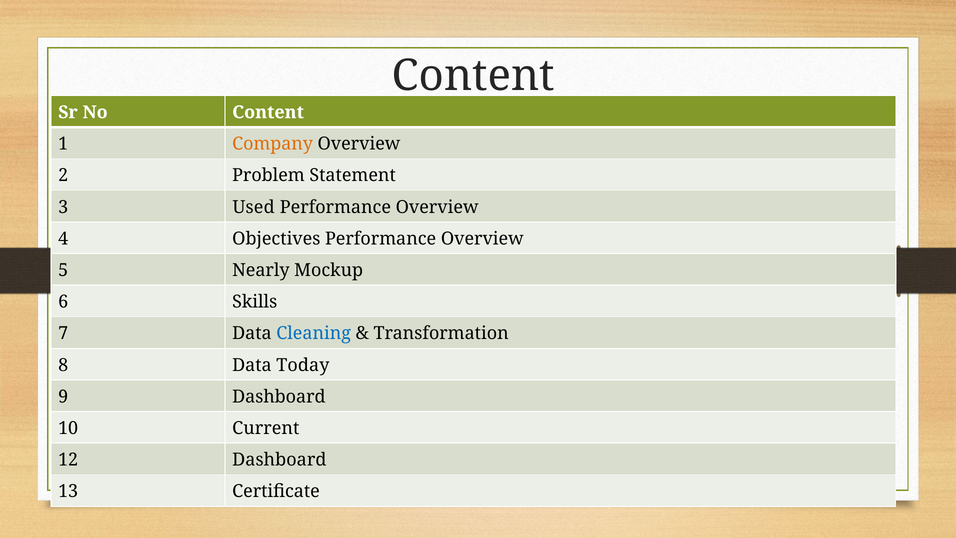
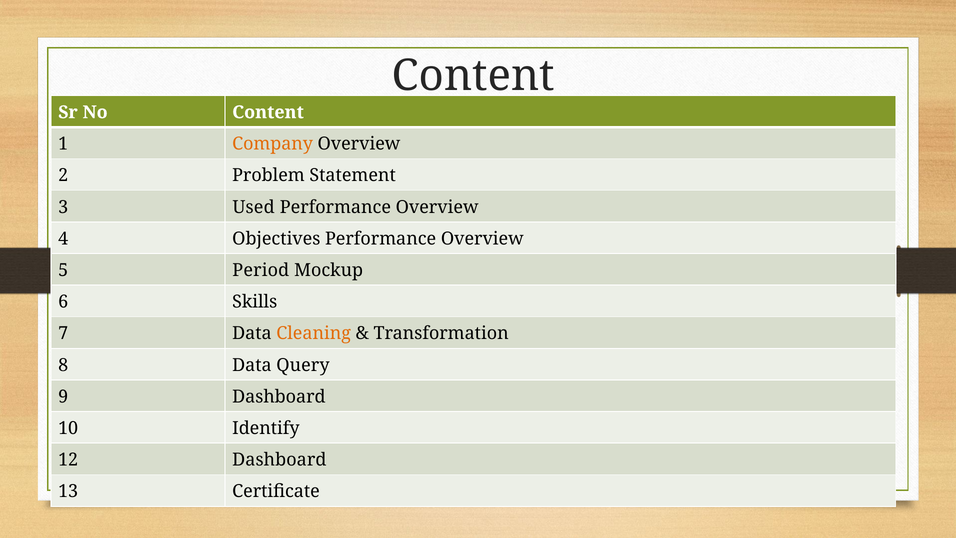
Nearly: Nearly -> Period
Cleaning colour: blue -> orange
Today: Today -> Query
Current: Current -> Identify
